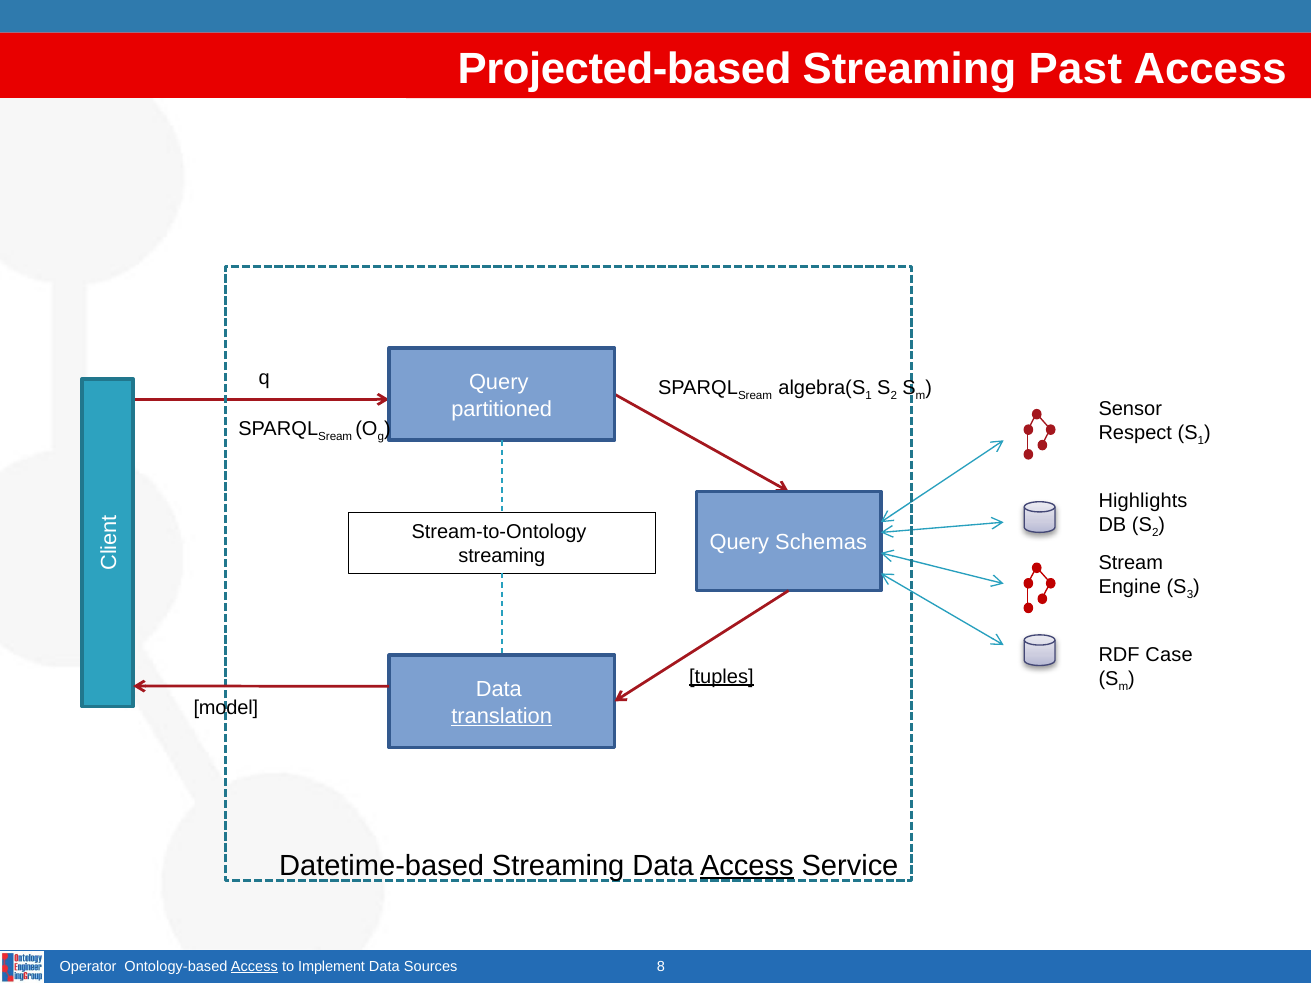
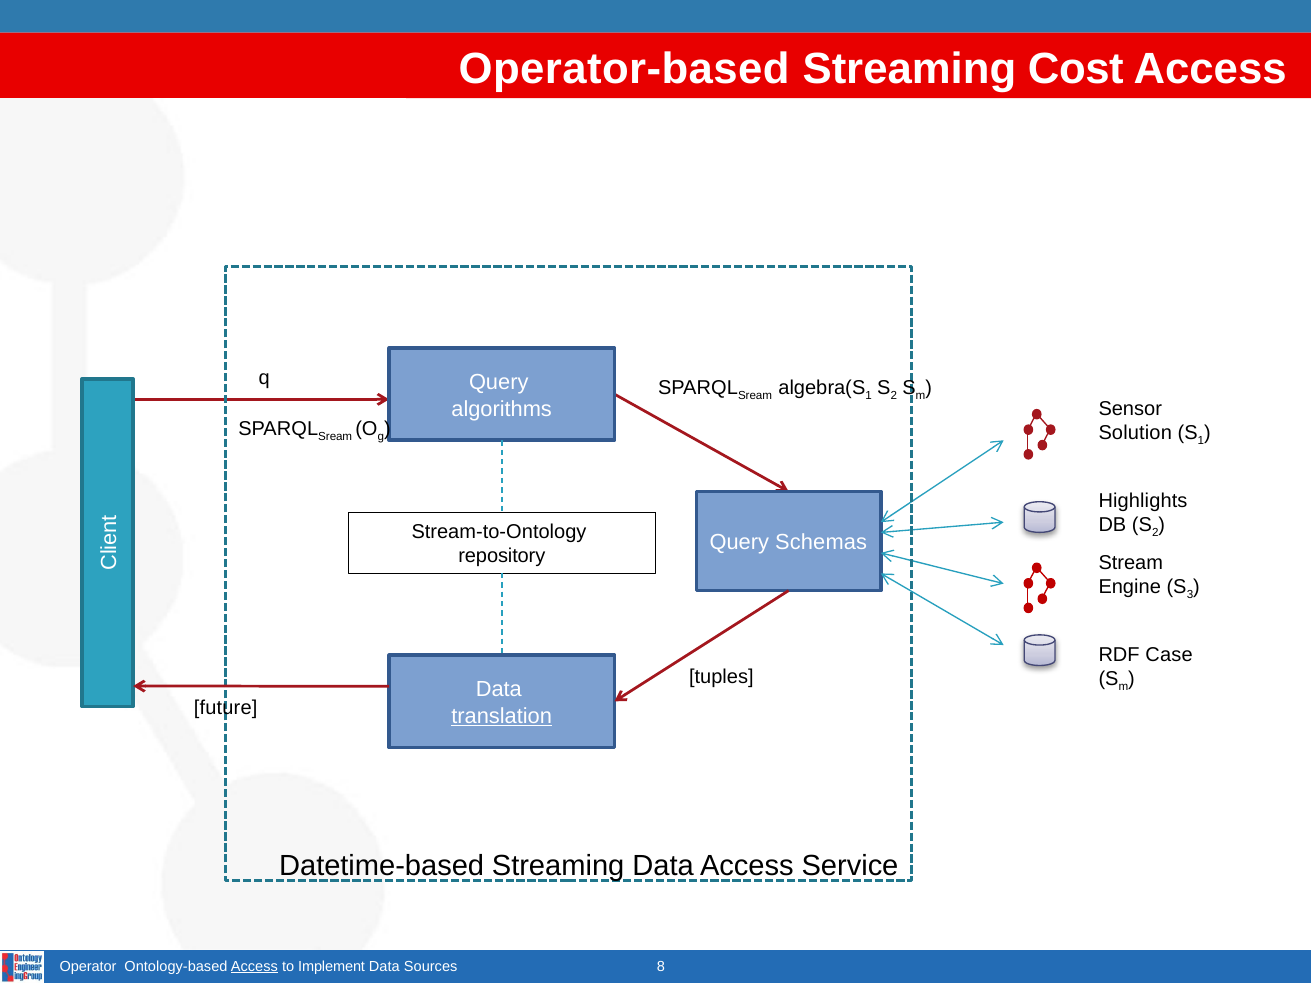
Projected-based: Projected-based -> Operator-based
Past: Past -> Cost
partitioned: partitioned -> algorithms
Respect: Respect -> Solution
streaming at (502, 556): streaming -> repository
tuples underline: present -> none
model: model -> future
Access at (747, 866) underline: present -> none
